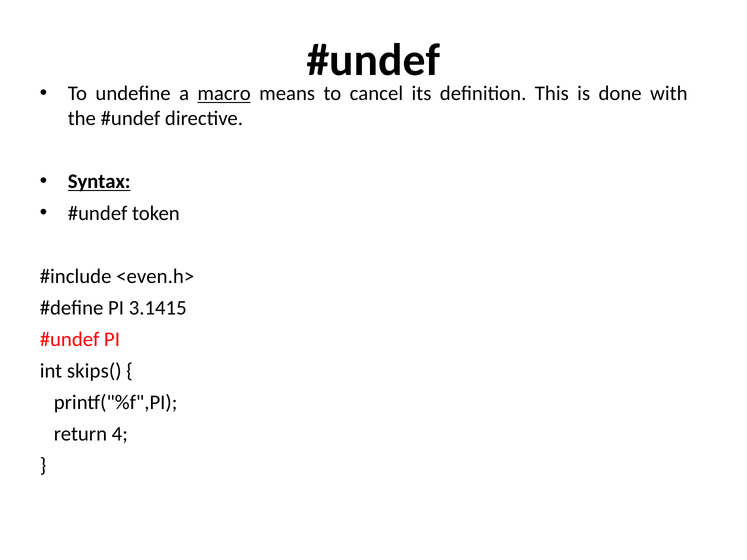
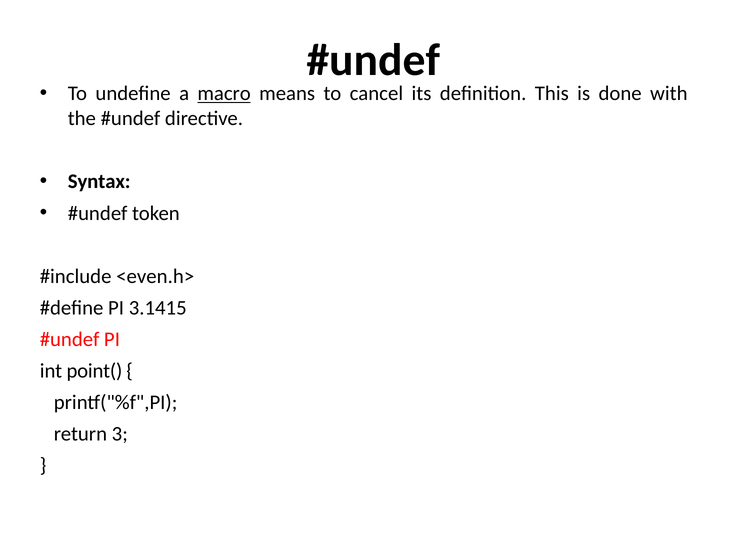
Syntax underline: present -> none
skips(: skips( -> point(
4: 4 -> 3
